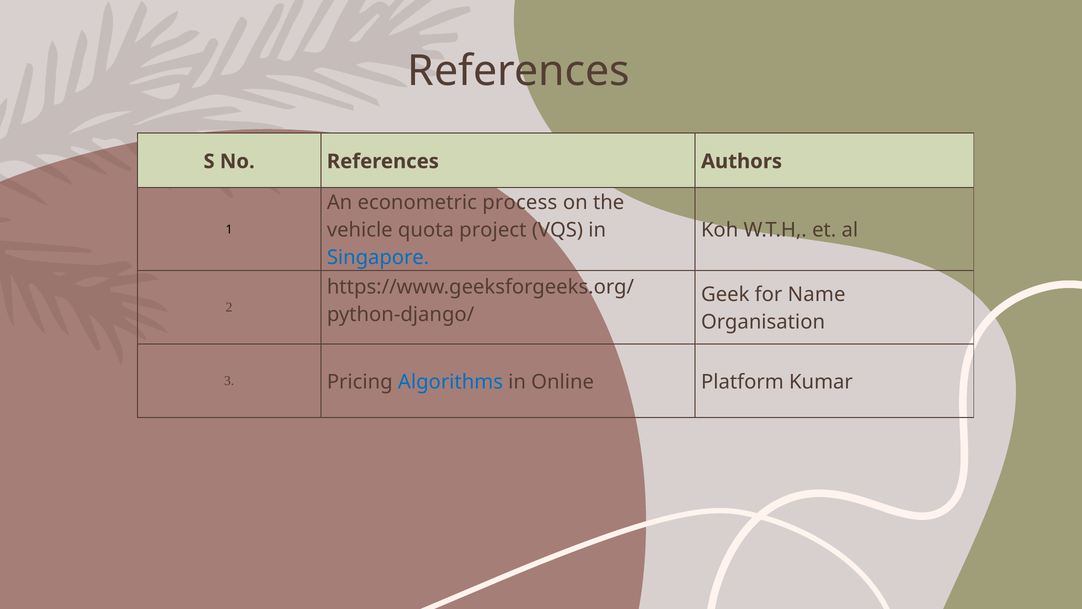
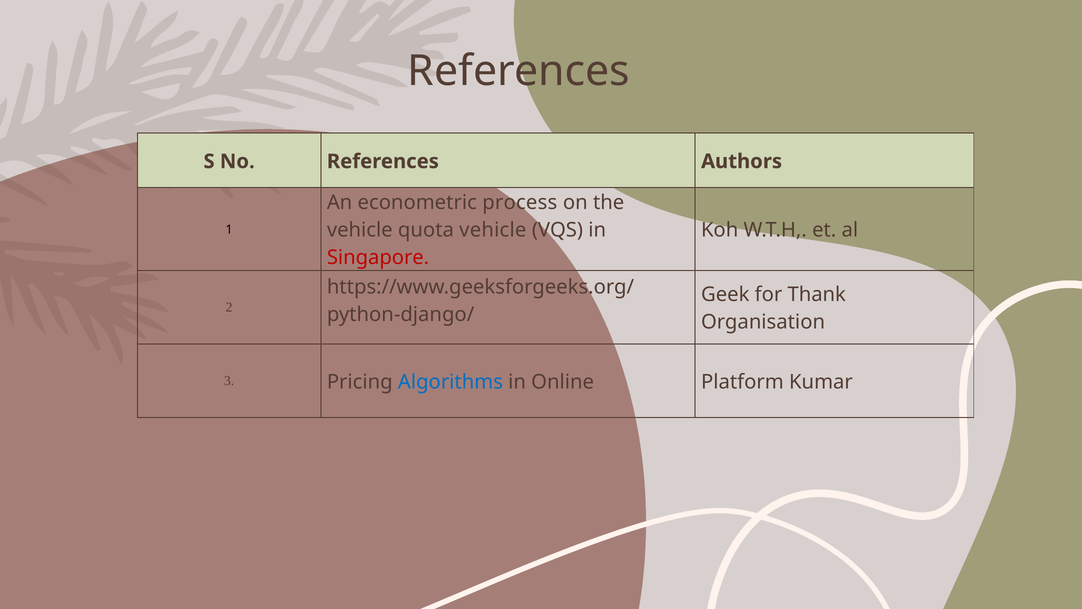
quota project: project -> vehicle
Singapore colour: blue -> red
Name: Name -> Thank
